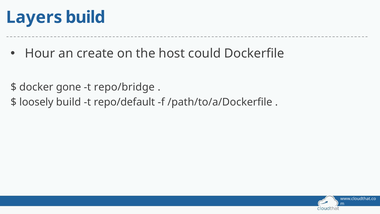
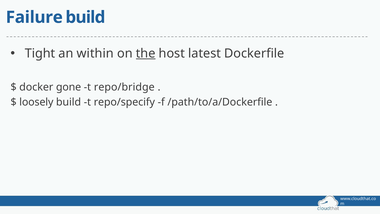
Layers: Layers -> Failure
Hour: Hour -> Tight
create: create -> within
the underline: none -> present
could: could -> latest
repo/default: repo/default -> repo/specify
